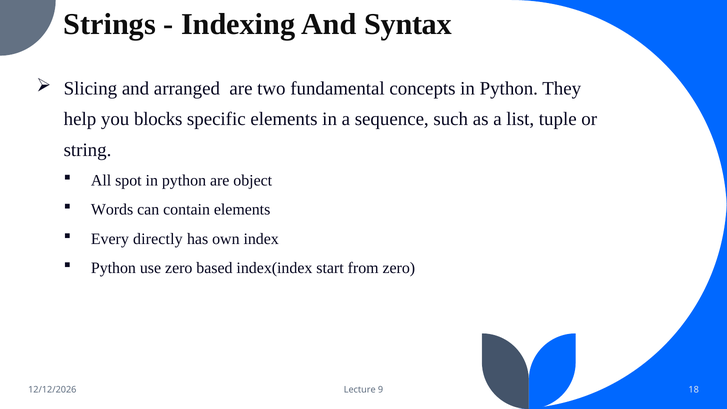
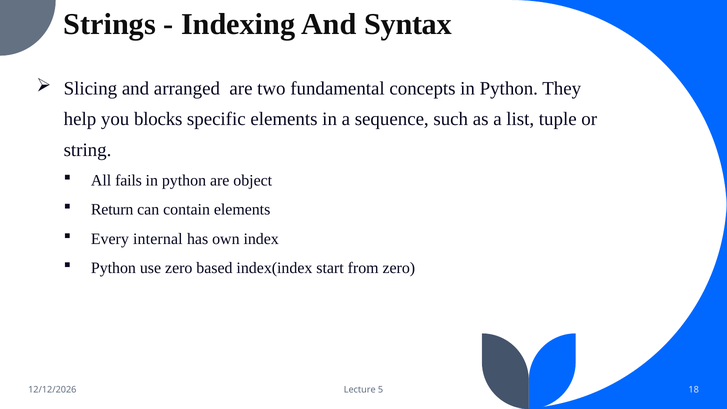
spot: spot -> fails
Words: Words -> Return
directly: directly -> internal
9: 9 -> 5
